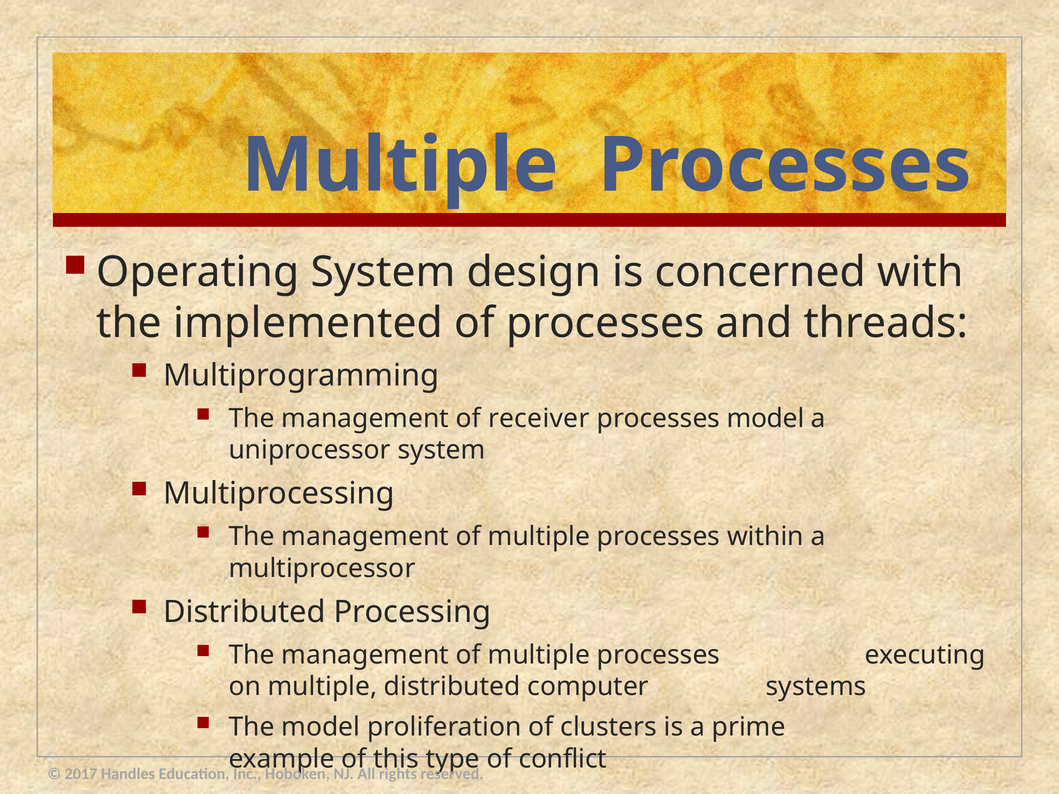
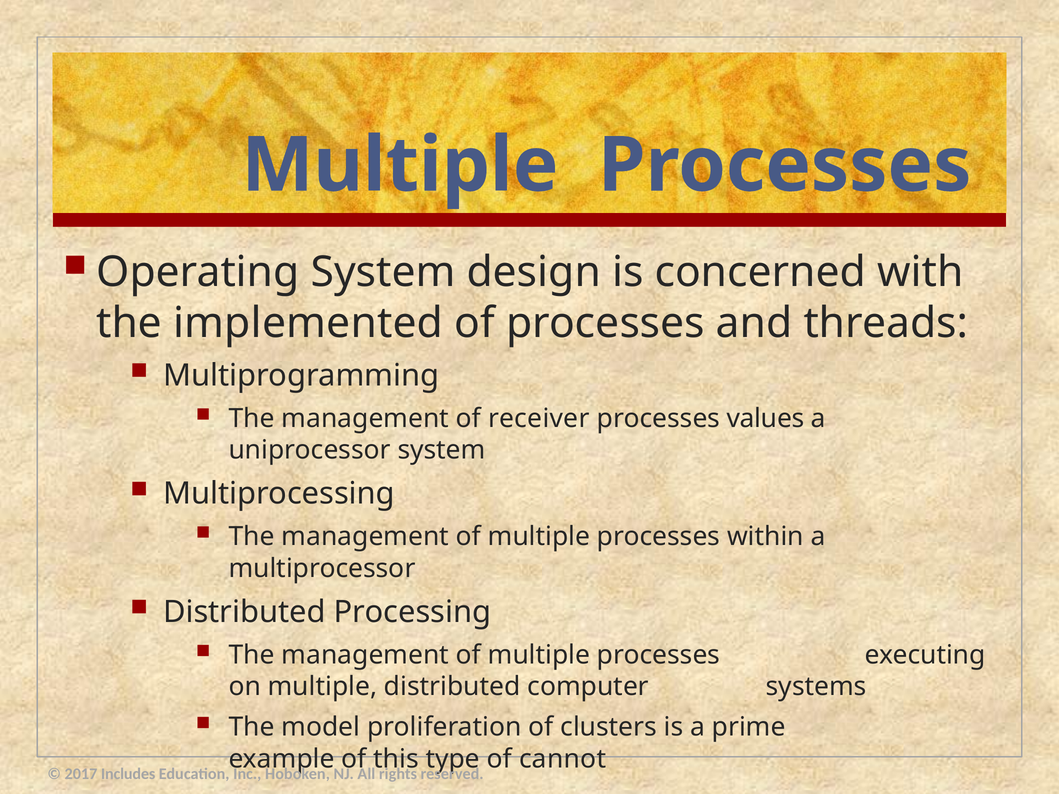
processes model: model -> values
conflict: conflict -> cannot
Handles: Handles -> Includes
